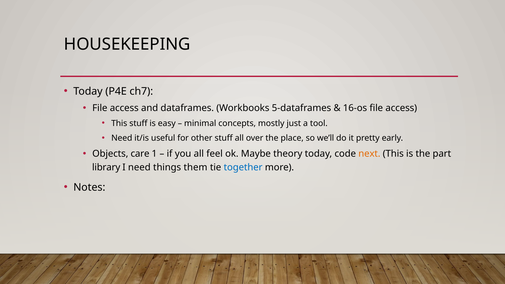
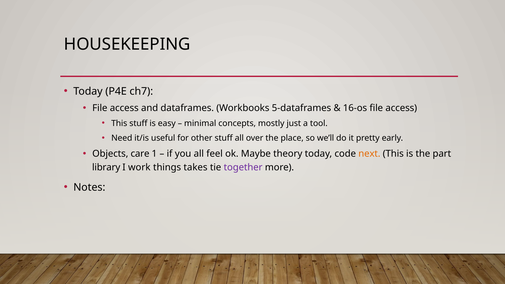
I need: need -> work
them: them -> takes
together colour: blue -> purple
